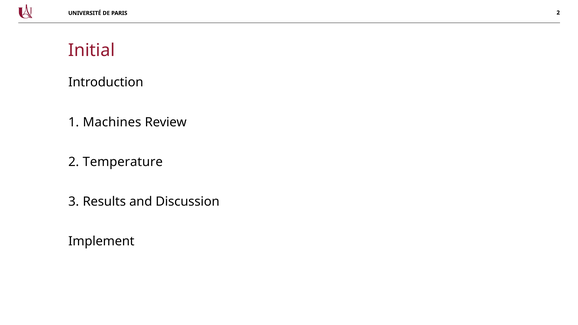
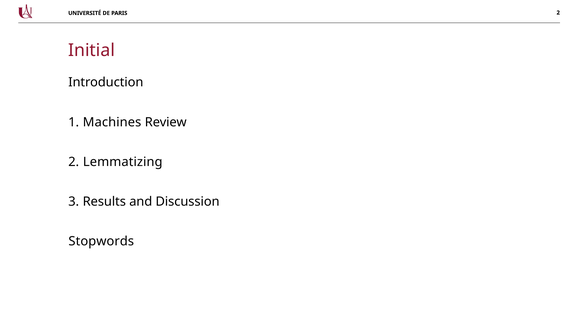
Temperature: Temperature -> Lemmatizing
Implement: Implement -> Stopwords
